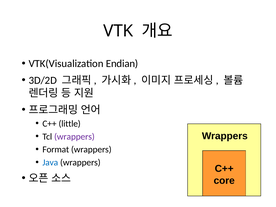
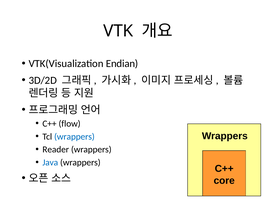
little: little -> flow
wrappers at (74, 137) colour: purple -> blue
Format: Format -> Reader
